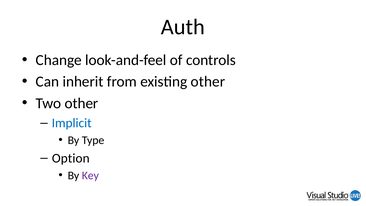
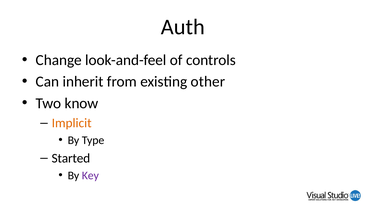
Two other: other -> know
Implicit colour: blue -> orange
Option: Option -> Started
